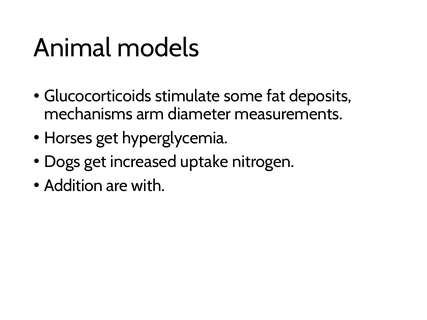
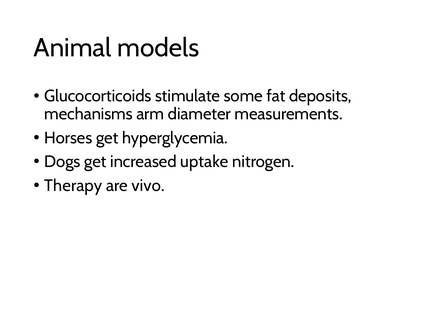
Addition: Addition -> Therapy
with: with -> vivo
